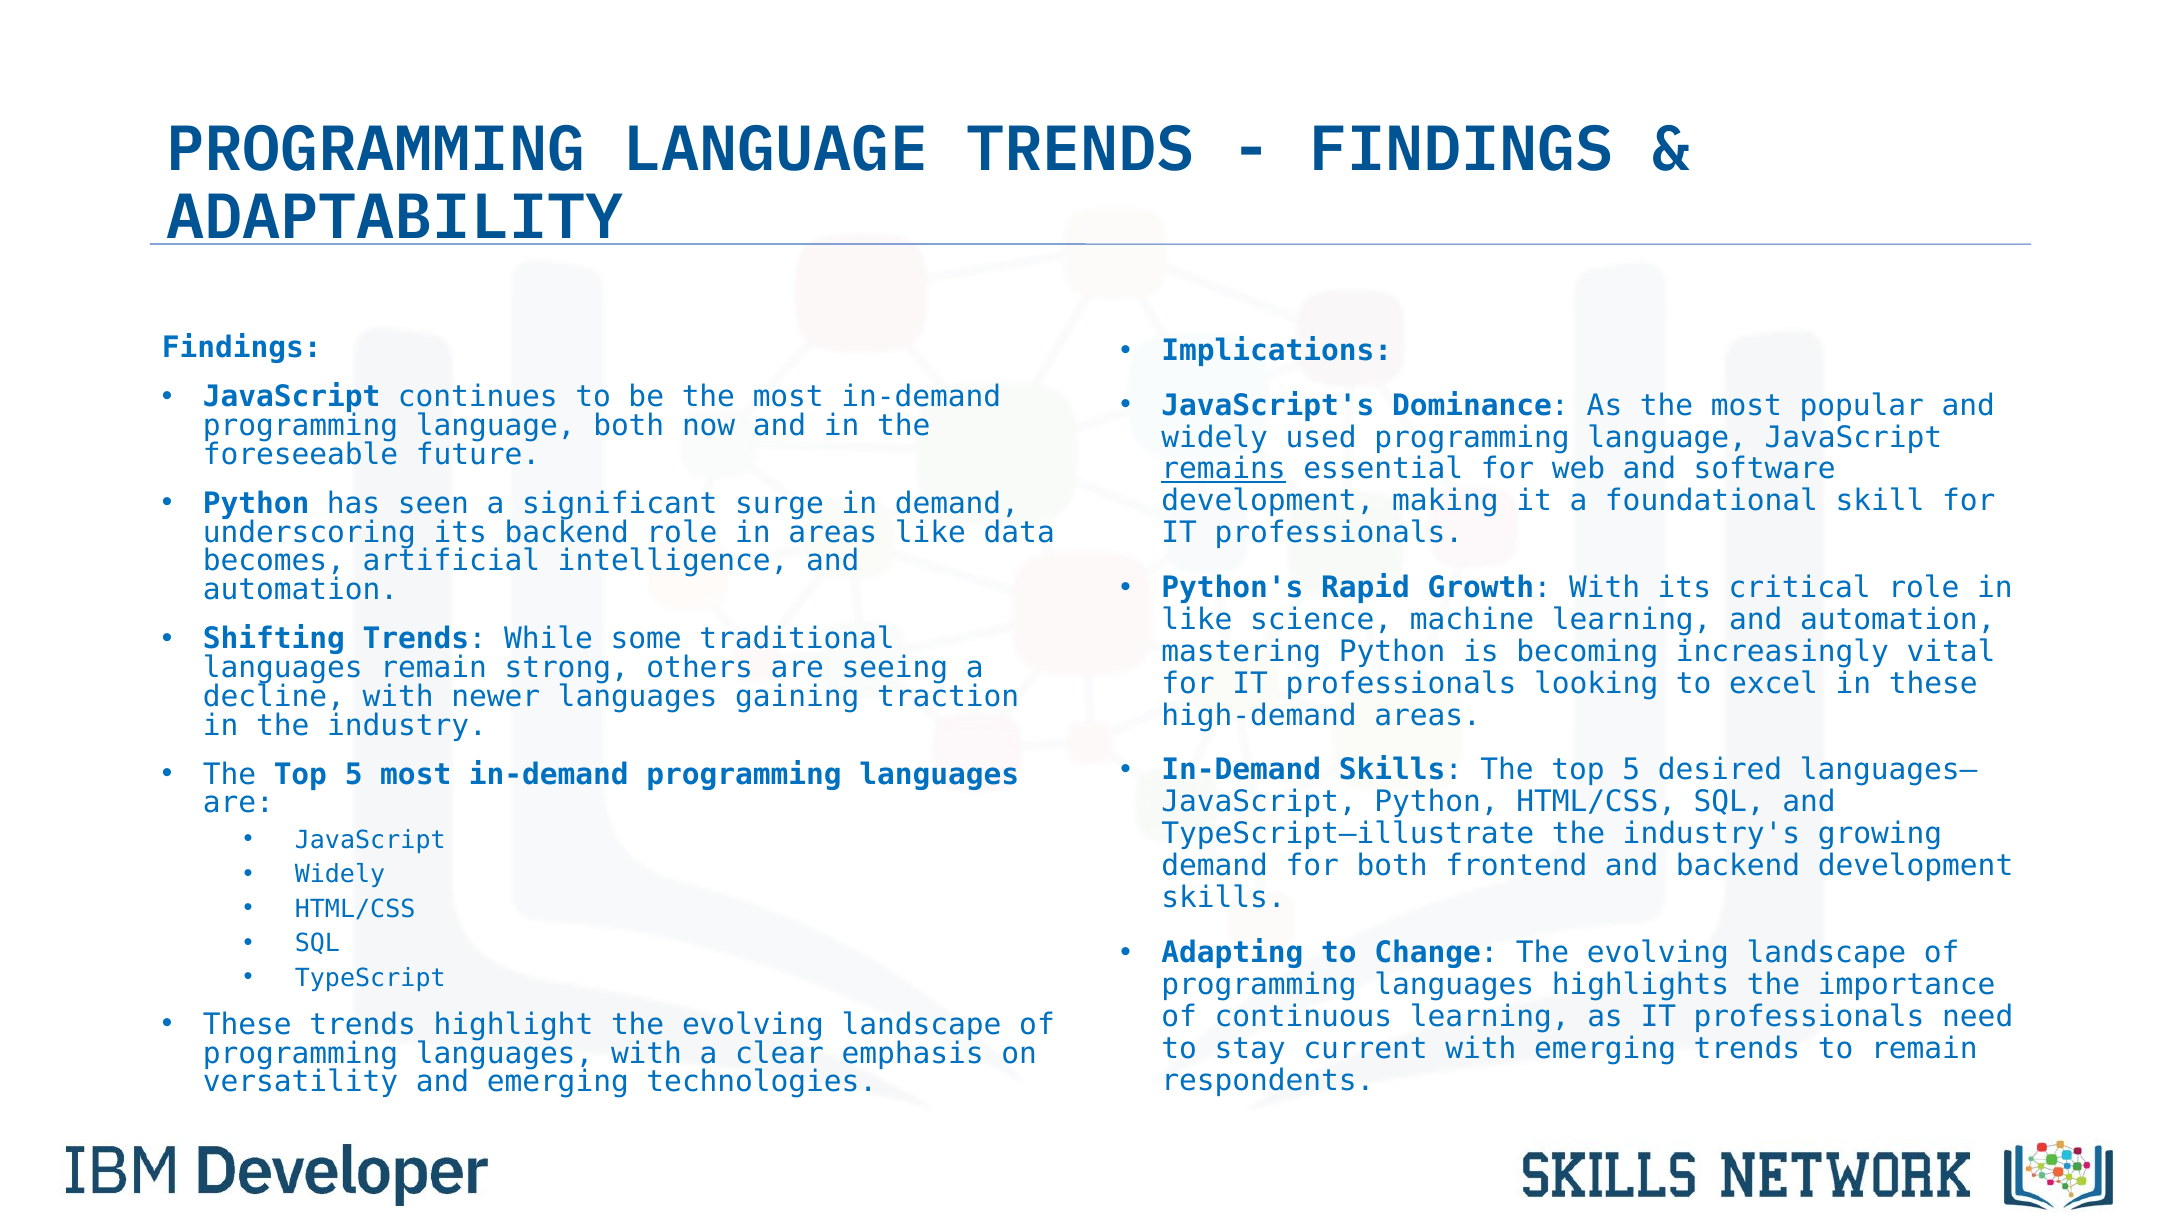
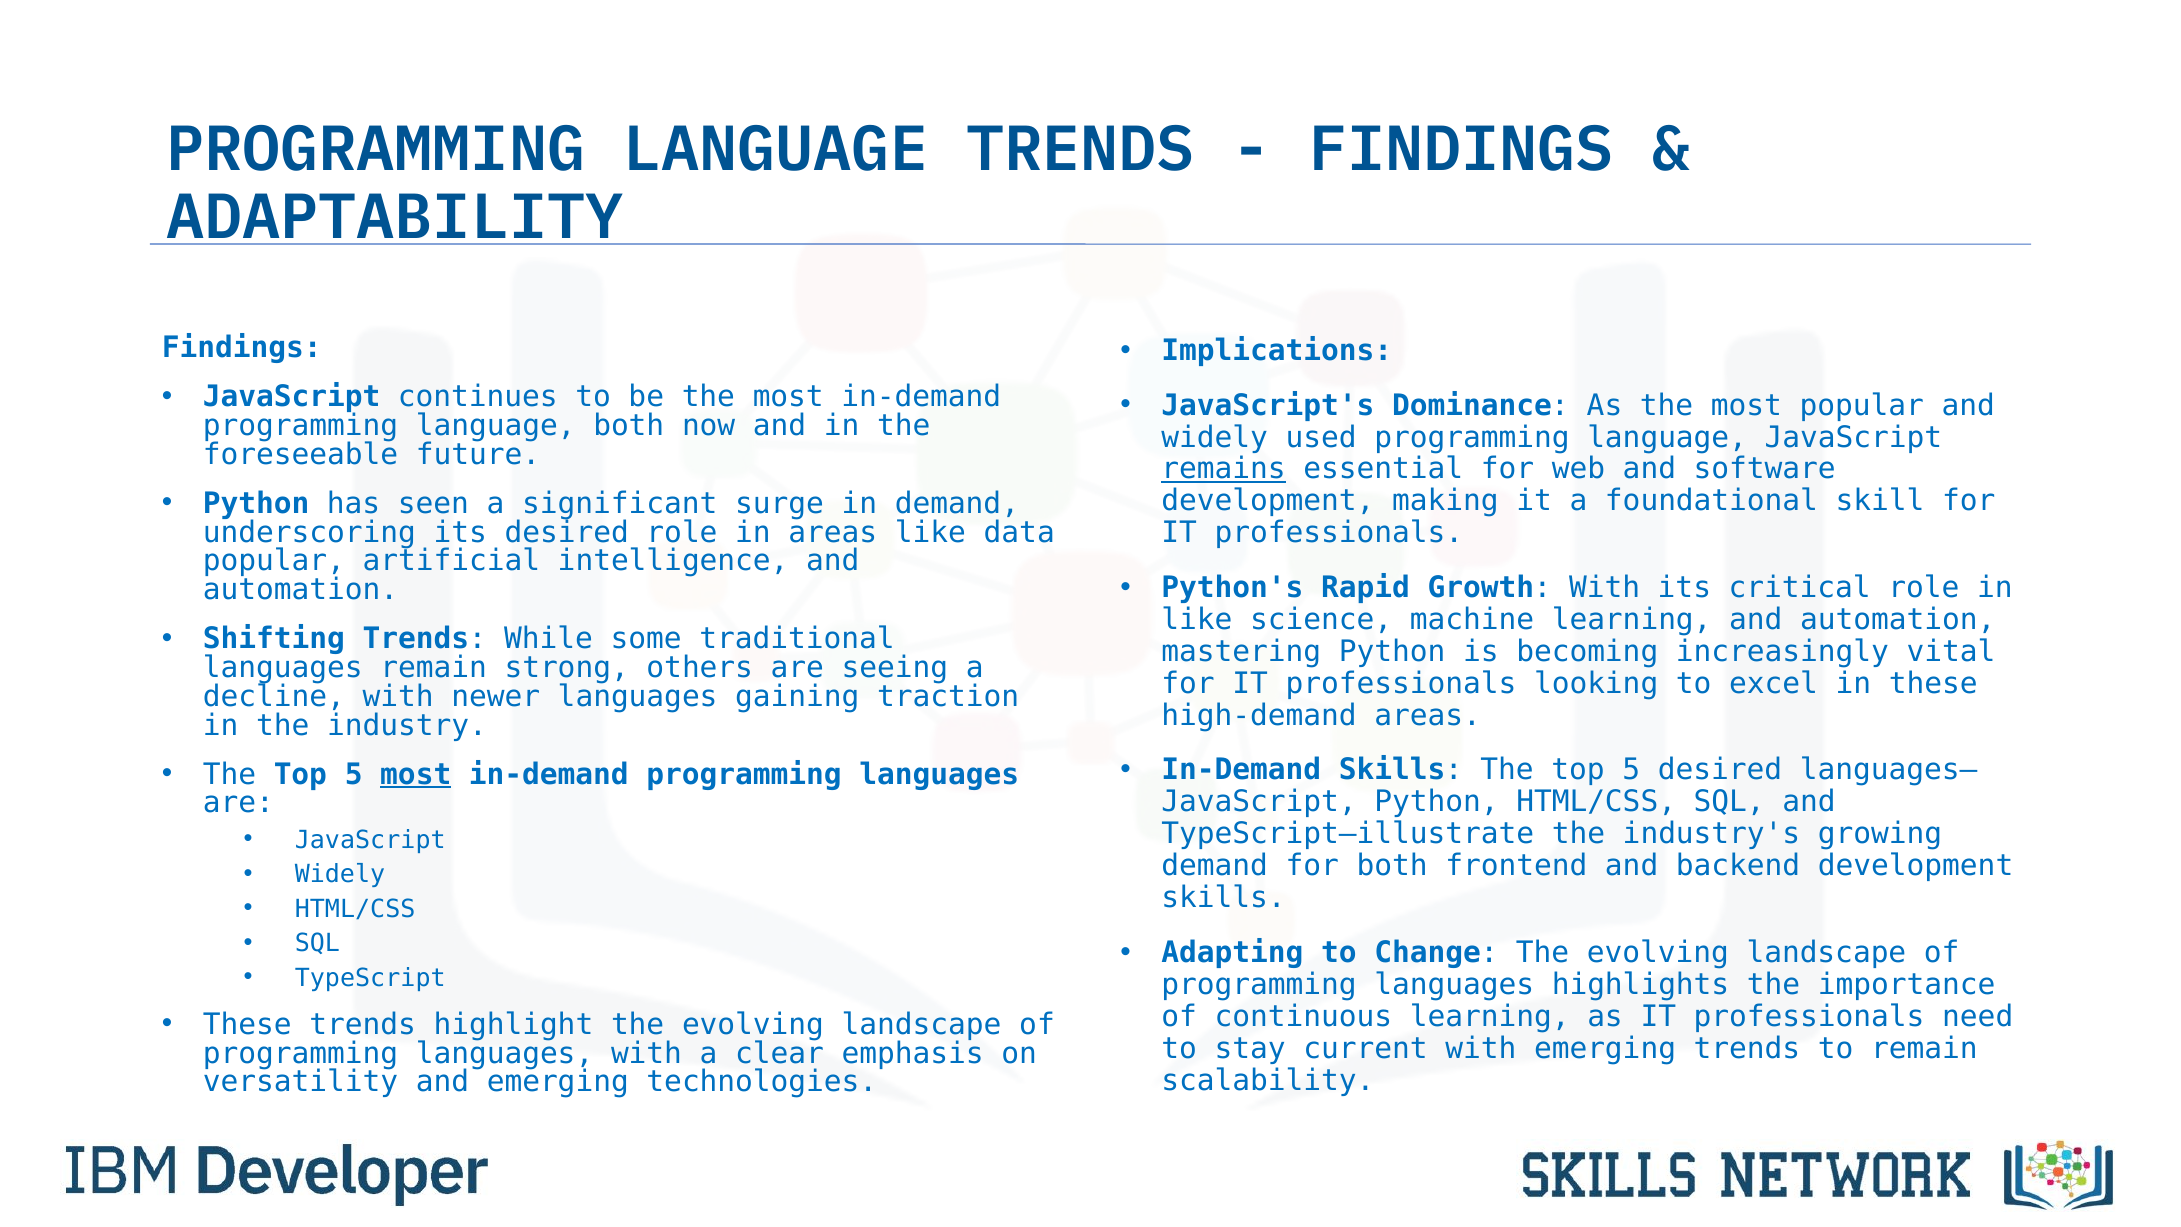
its backend: backend -> desired
becomes at (274, 561): becomes -> popular
most at (416, 774) underline: none -> present
respondents: respondents -> scalability
